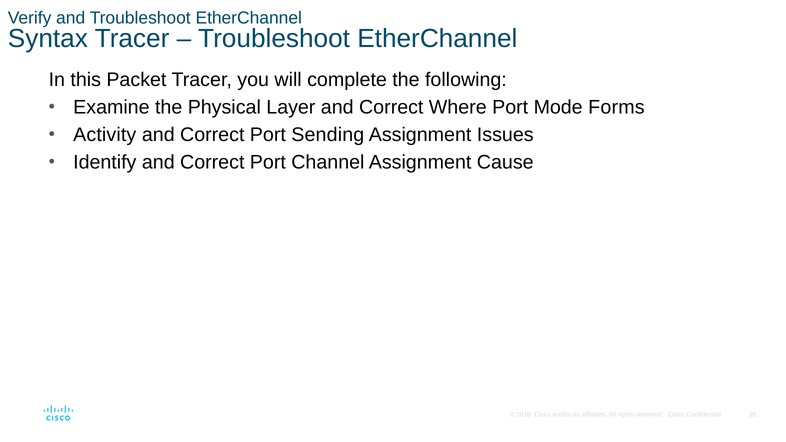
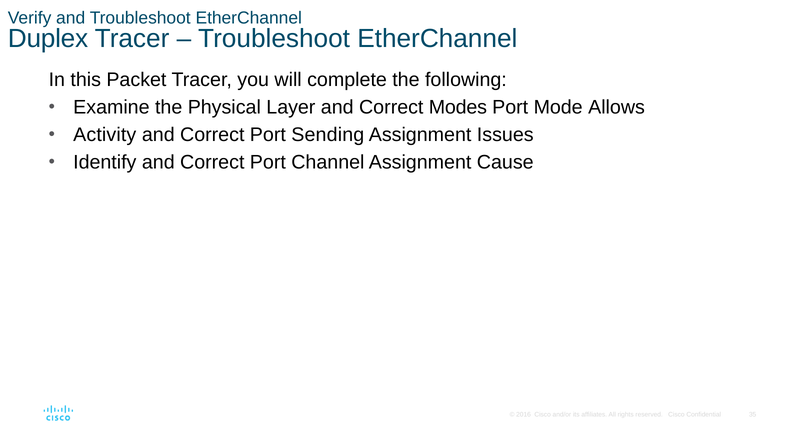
Syntax: Syntax -> Duplex
Where: Where -> Modes
Forms: Forms -> Allows
